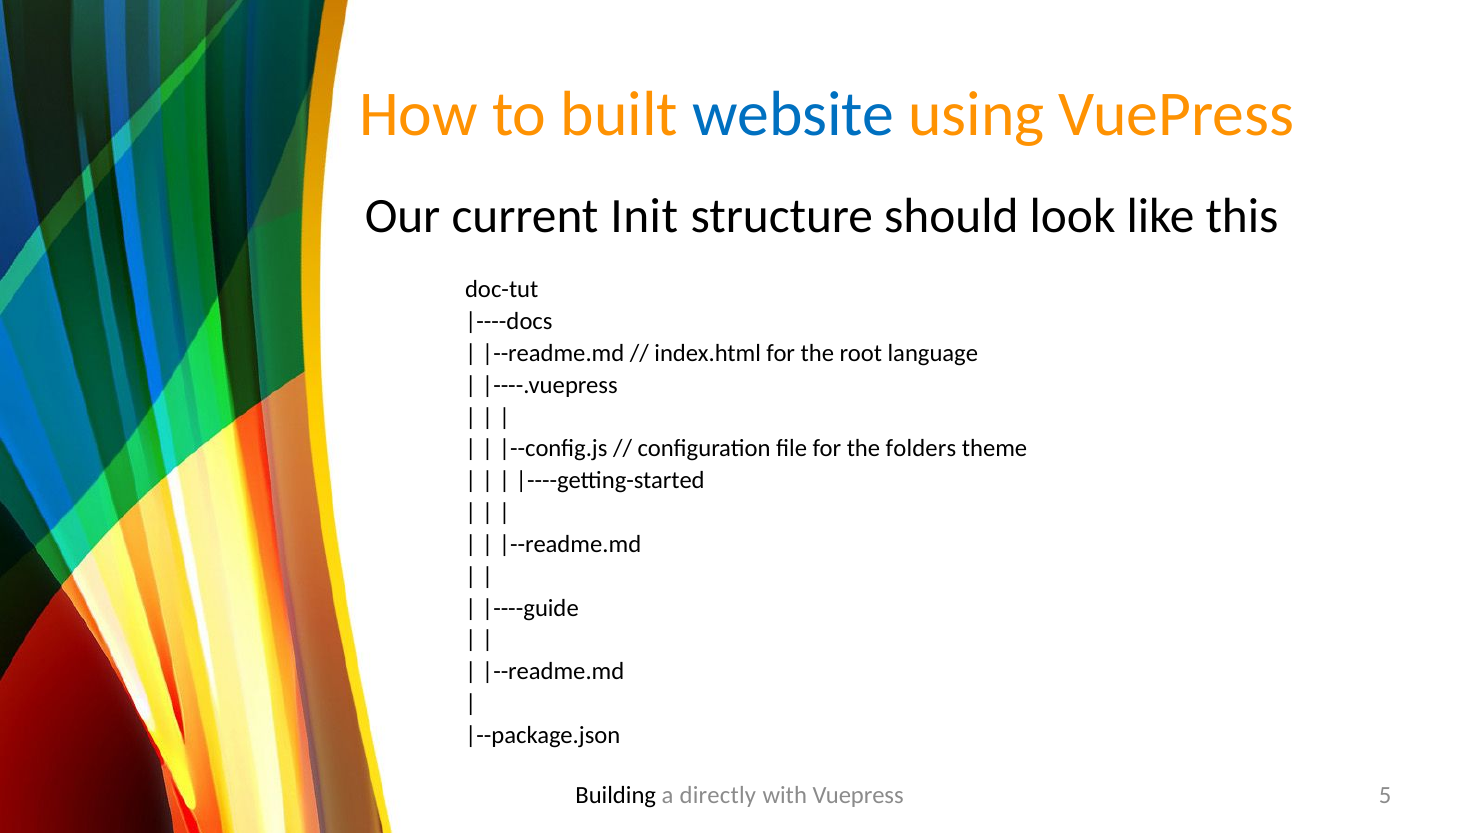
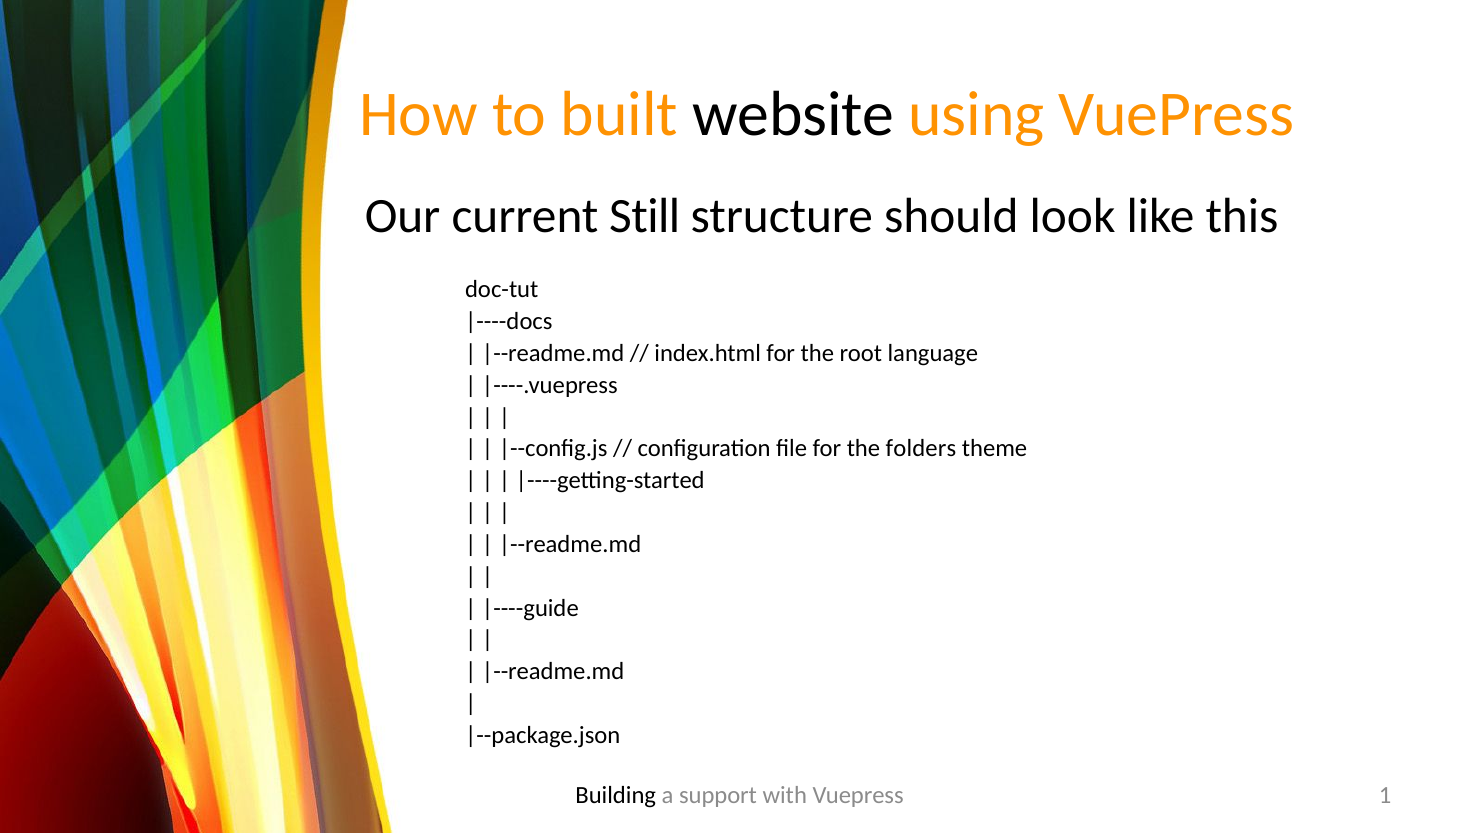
website colour: blue -> black
Init: Init -> Still
directly: directly -> support
5: 5 -> 1
